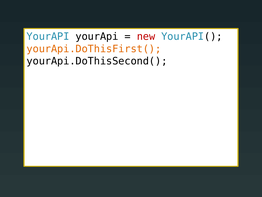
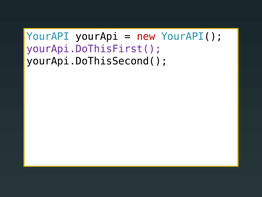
yourApi.DoThisFirst( colour: orange -> purple
